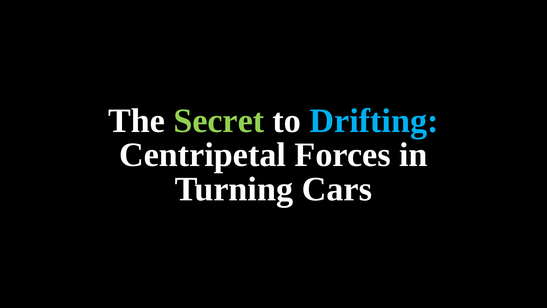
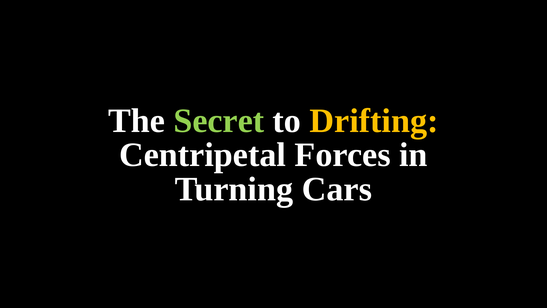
Drifting colour: light blue -> yellow
